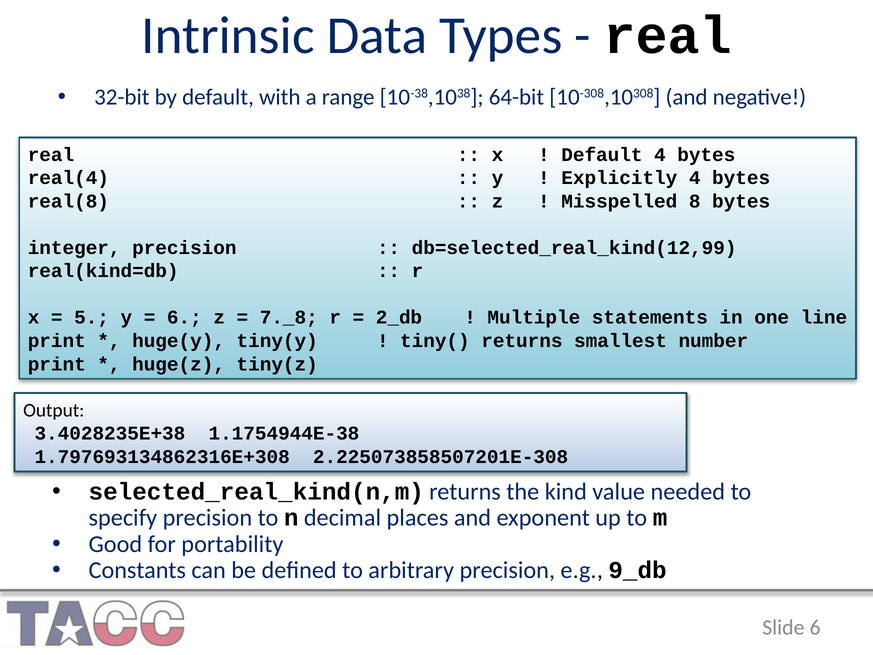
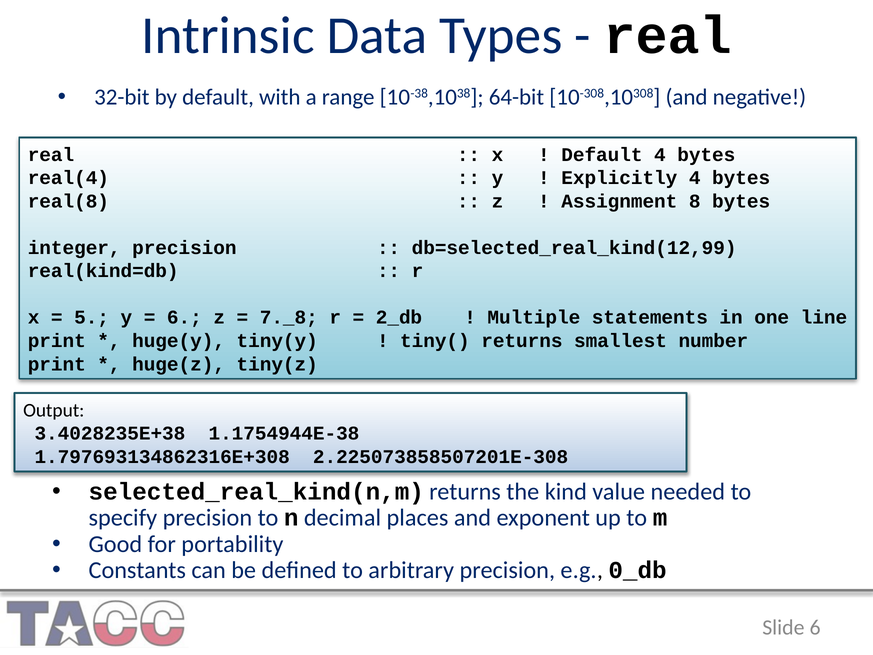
Misspelled: Misspelled -> Assignment
9_db: 9_db -> 0_db
